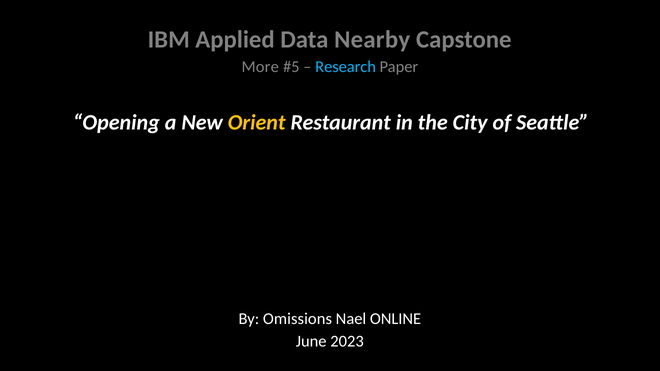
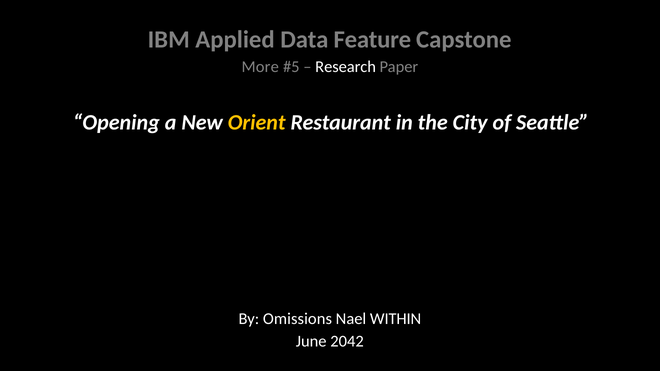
Nearby: Nearby -> Feature
Research colour: light blue -> white
ONLINE: ONLINE -> WITHIN
2023: 2023 -> 2042
